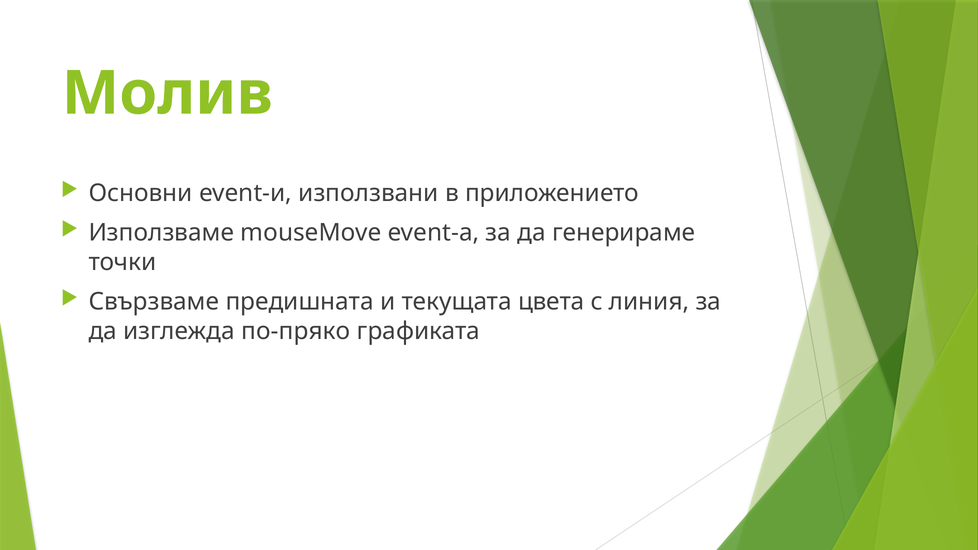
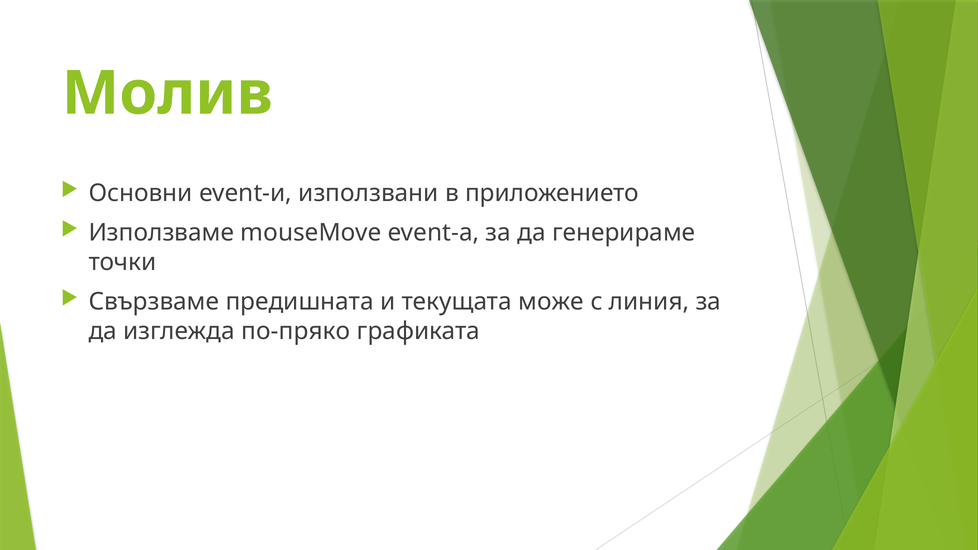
цвета: цвета -> може
